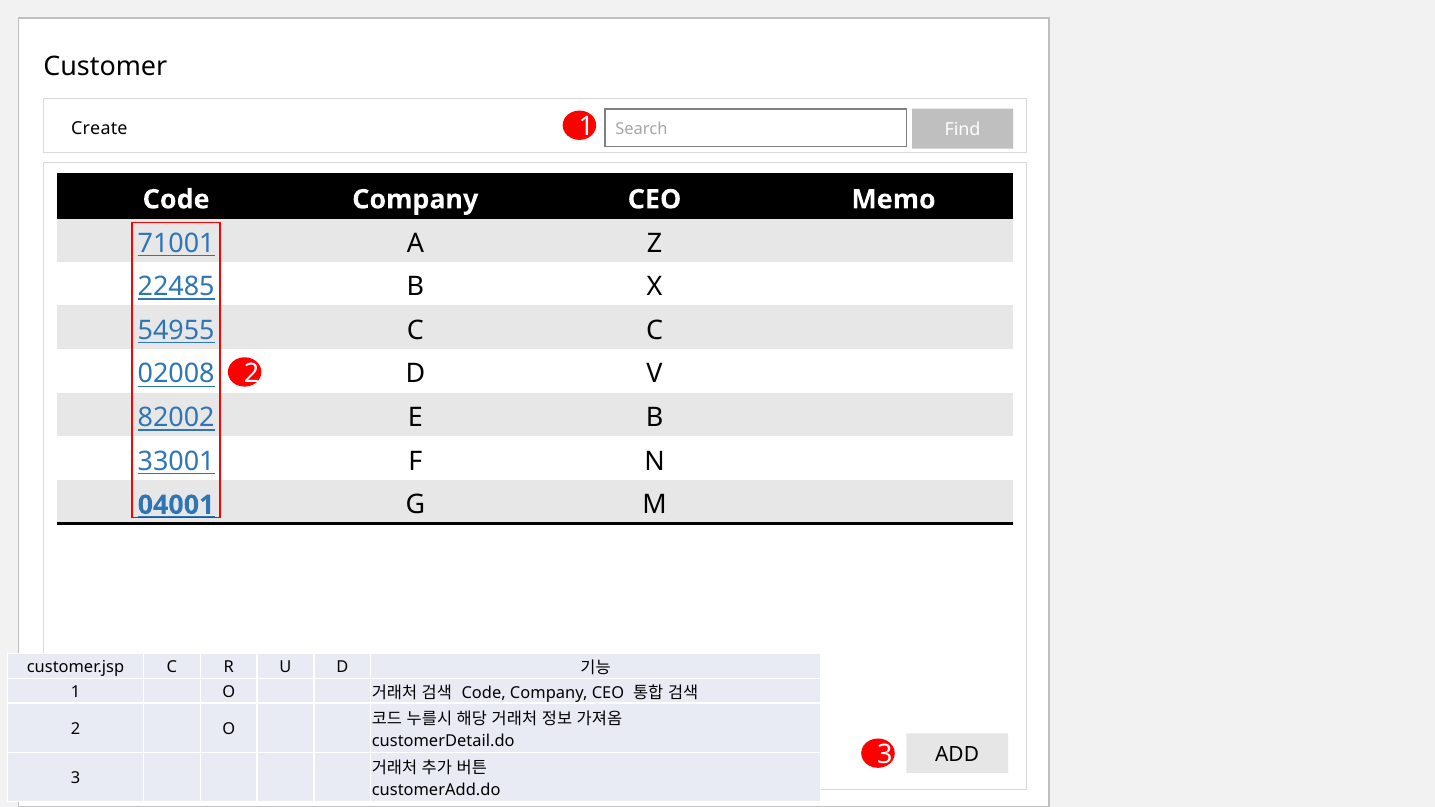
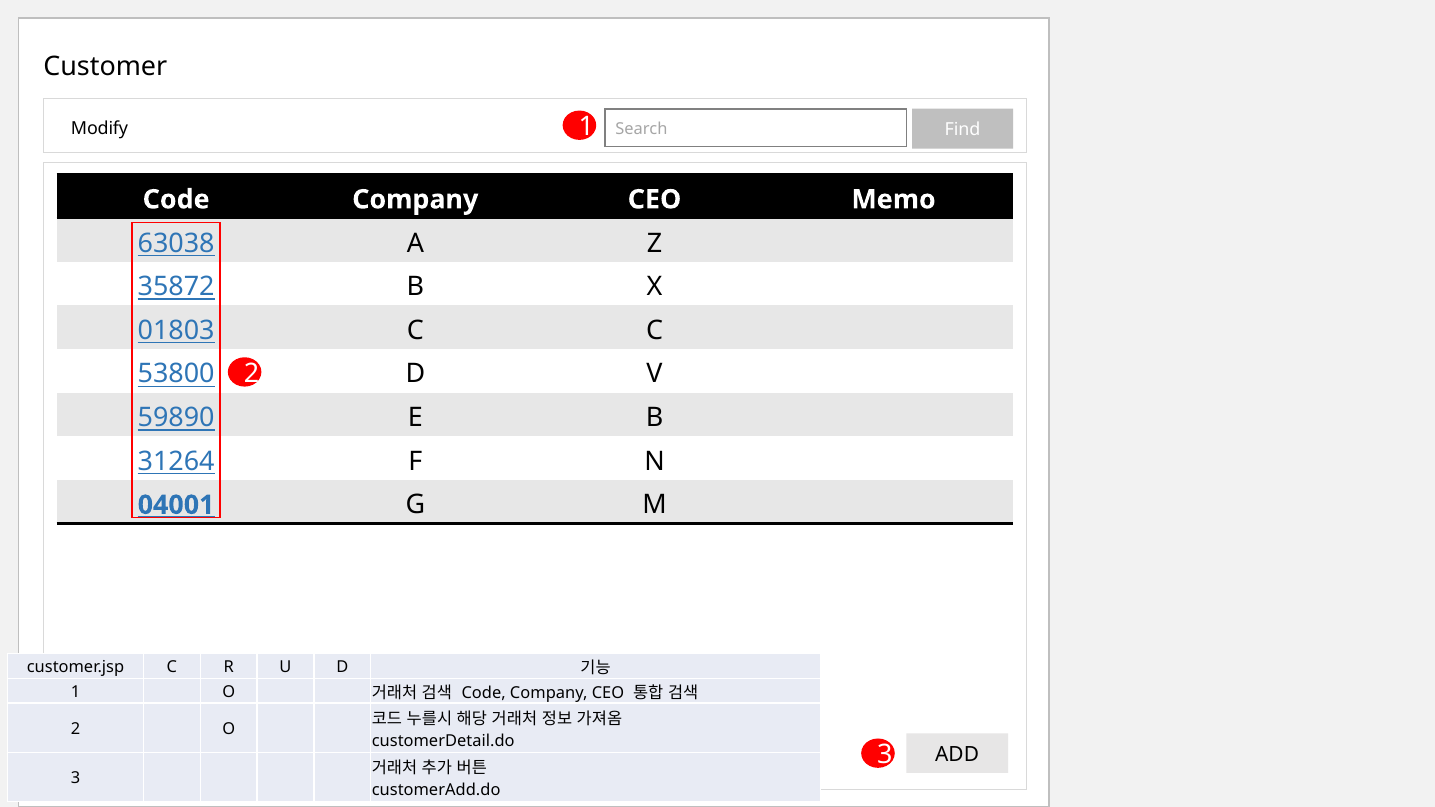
Create: Create -> Modify
71001: 71001 -> 63038
22485: 22485 -> 35872
54955: 54955 -> 01803
02008: 02008 -> 53800
82002: 82002 -> 59890
33001: 33001 -> 31264
